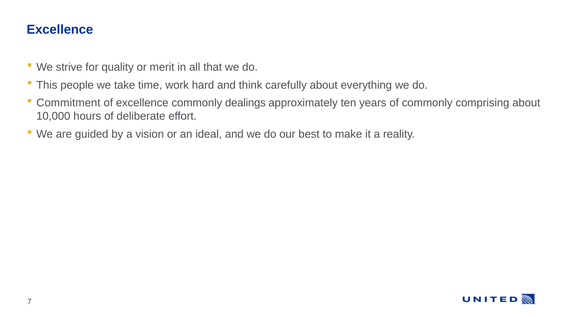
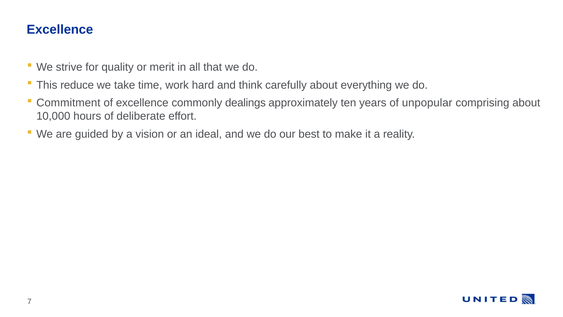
people: people -> reduce
of commonly: commonly -> unpopular
